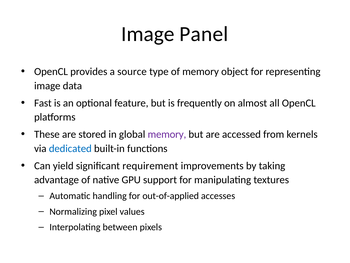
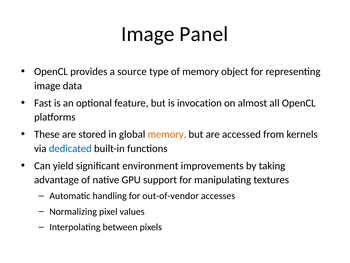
frequently: frequently -> invocation
memory at (167, 134) colour: purple -> orange
requirement: requirement -> environment
out-of-applied: out-of-applied -> out-of-vendor
